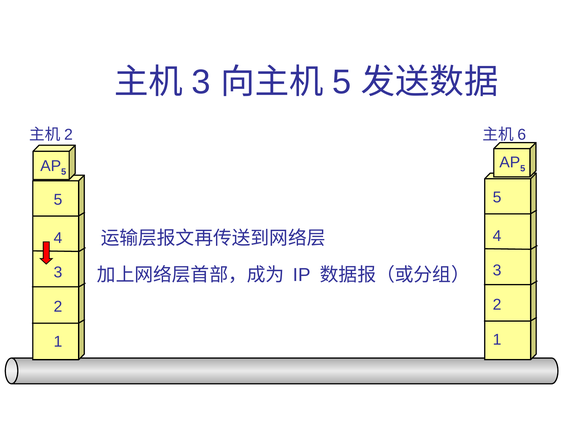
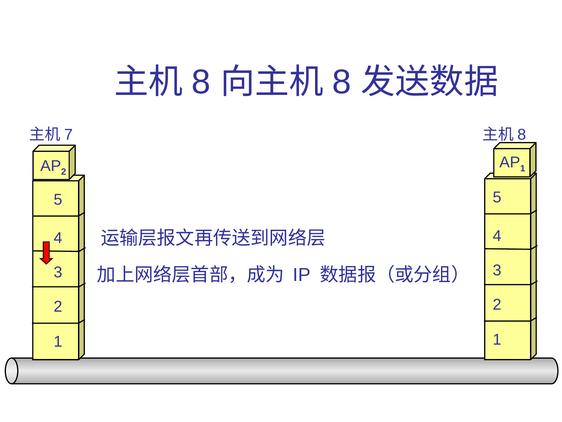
3 at (201, 82): 3 -> 8
5 at (342, 82): 5 -> 8
2 at (68, 135): 2 -> 7
6 at (522, 135): 6 -> 8
5 at (523, 168): 5 -> 1
5 at (64, 172): 5 -> 2
